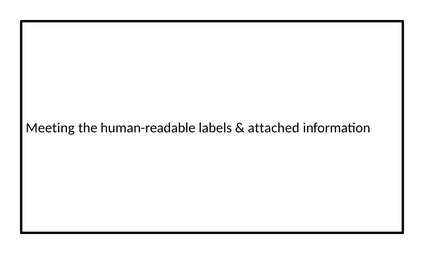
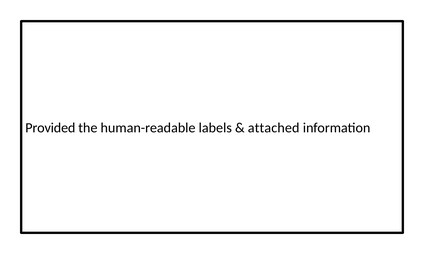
Meeting: Meeting -> Provided
